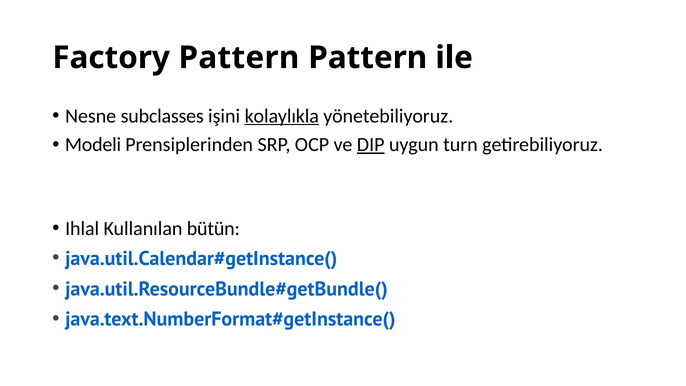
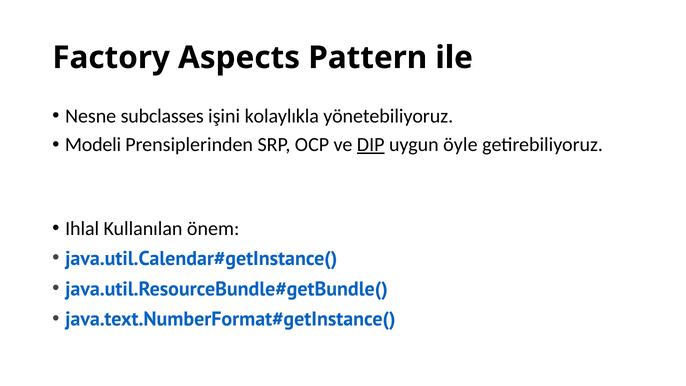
Factory Pattern: Pattern -> Aspects
kolaylıkla underline: present -> none
turn: turn -> öyle
bütün: bütün -> önem
